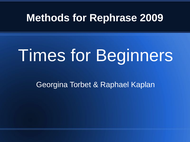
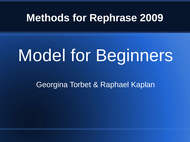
Times: Times -> Model
